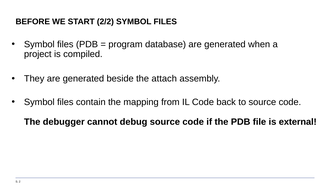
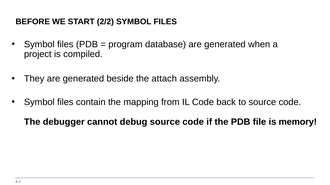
external: external -> memory
